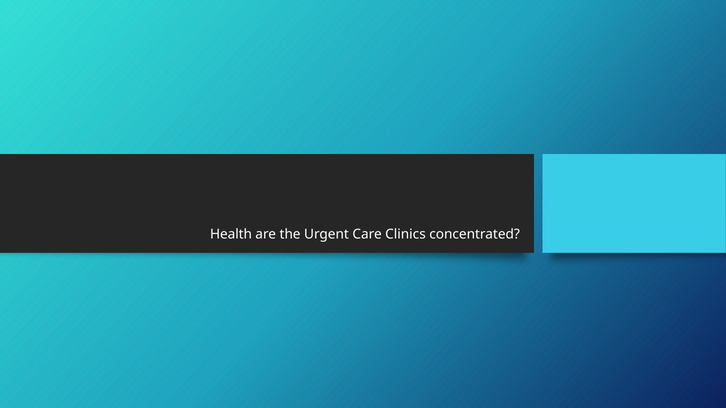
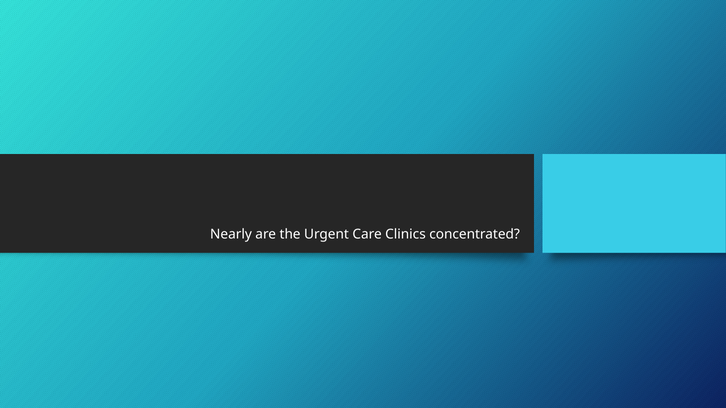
Health: Health -> Nearly
